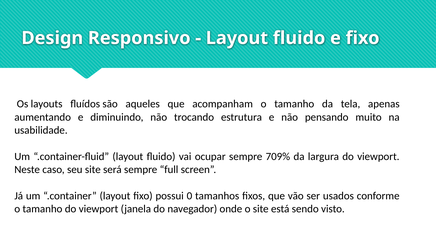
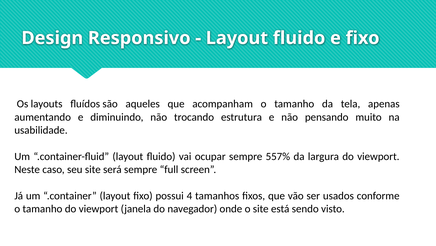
709%: 709% -> 557%
0: 0 -> 4
